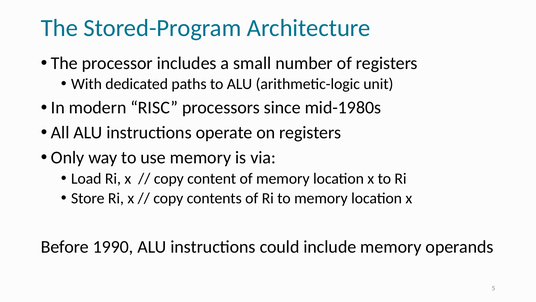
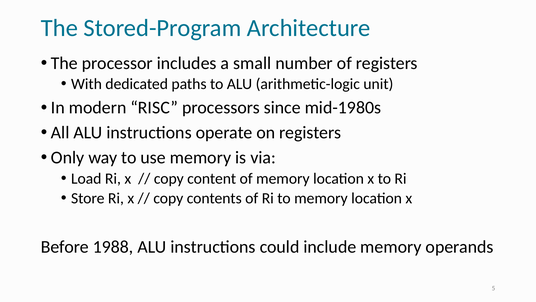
1990: 1990 -> 1988
